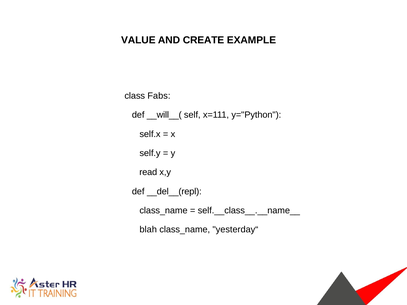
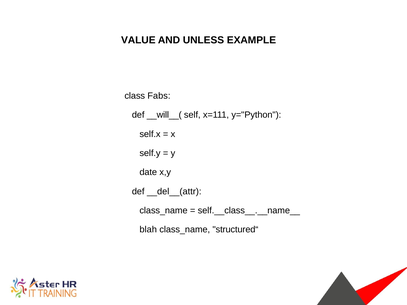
CREATE: CREATE -> UNLESS
read: read -> date
__del__(repl: __del__(repl -> __del__(attr
yesterday“: yesterday“ -> structured“
